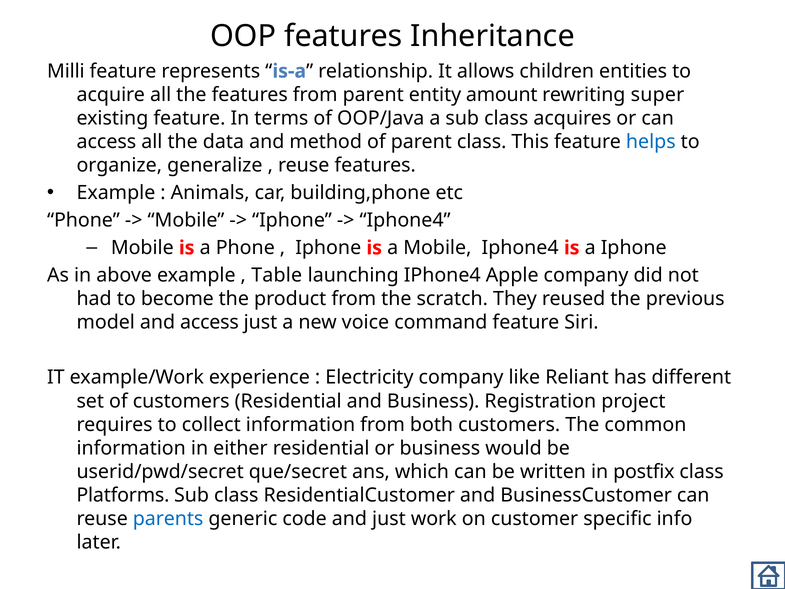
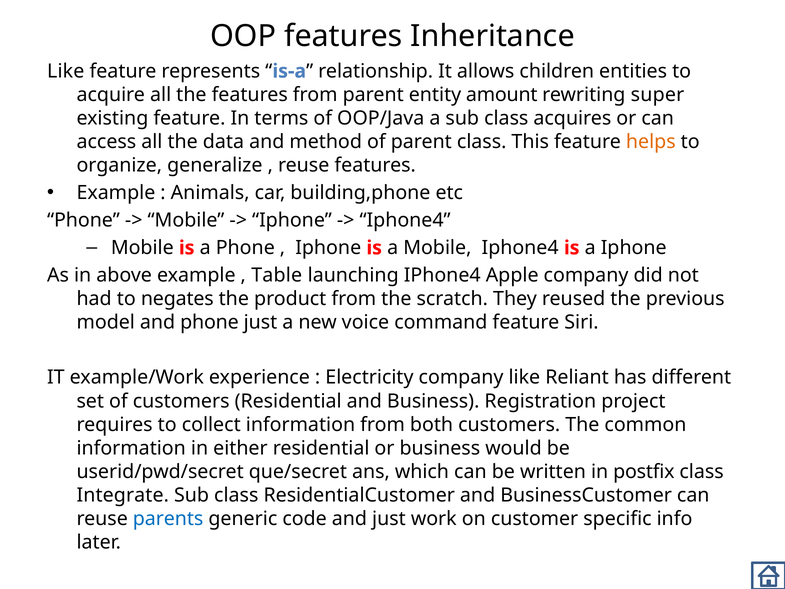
Milli at (66, 71): Milli -> Like
helps colour: blue -> orange
become: become -> negates
and access: access -> phone
Platforms: Platforms -> Integrate
